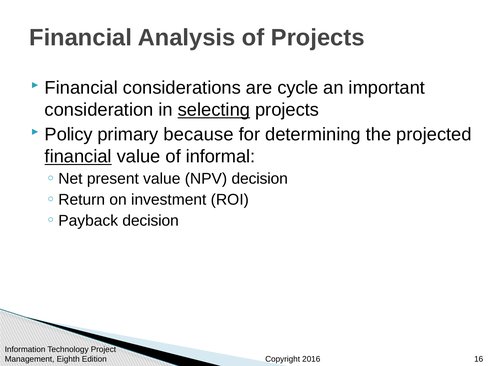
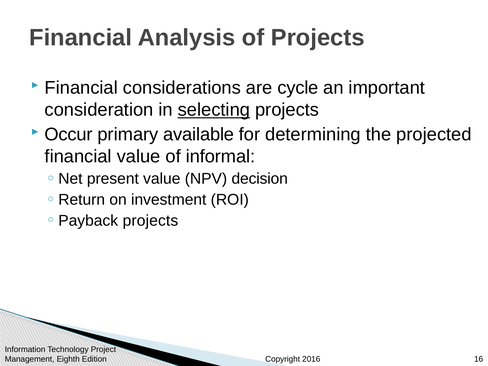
Policy: Policy -> Occur
because: because -> available
financial at (78, 157) underline: present -> none
decision at (151, 221): decision -> projects
